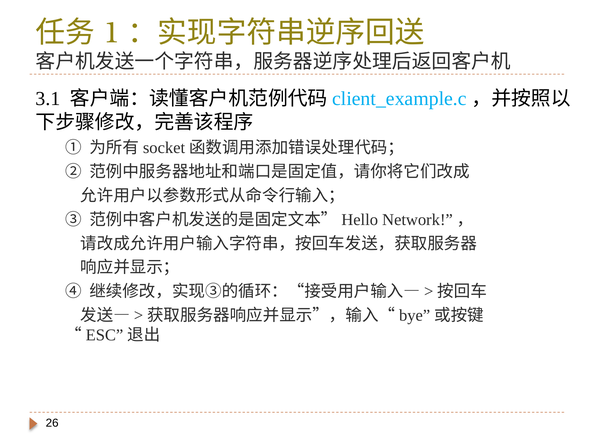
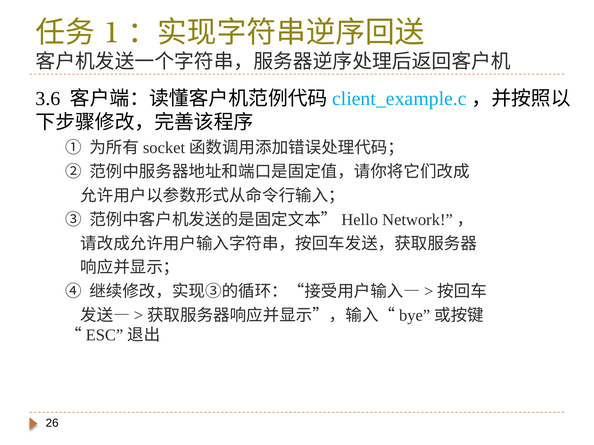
3.1: 3.1 -> 3.6
